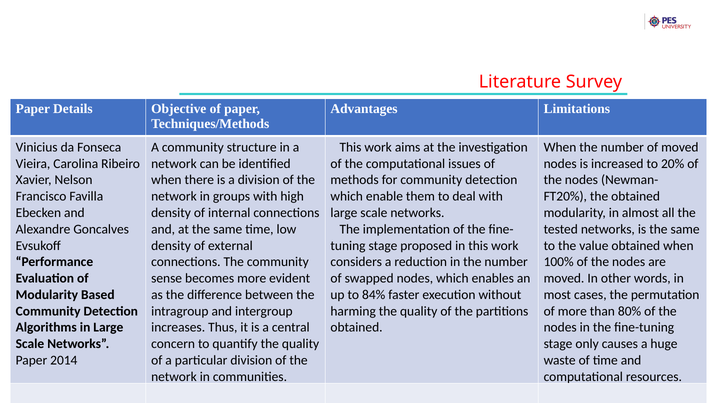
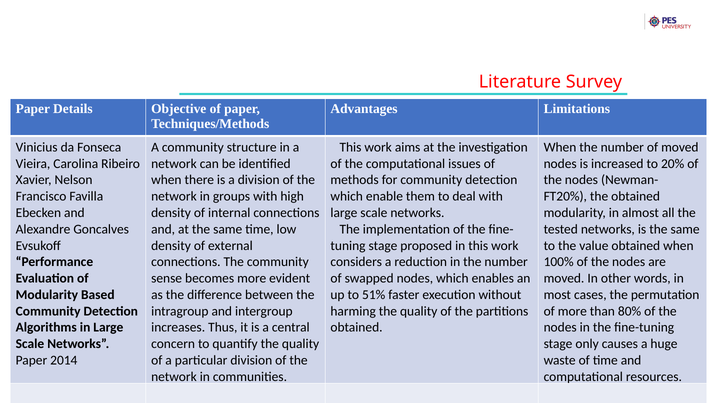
84%: 84% -> 51%
